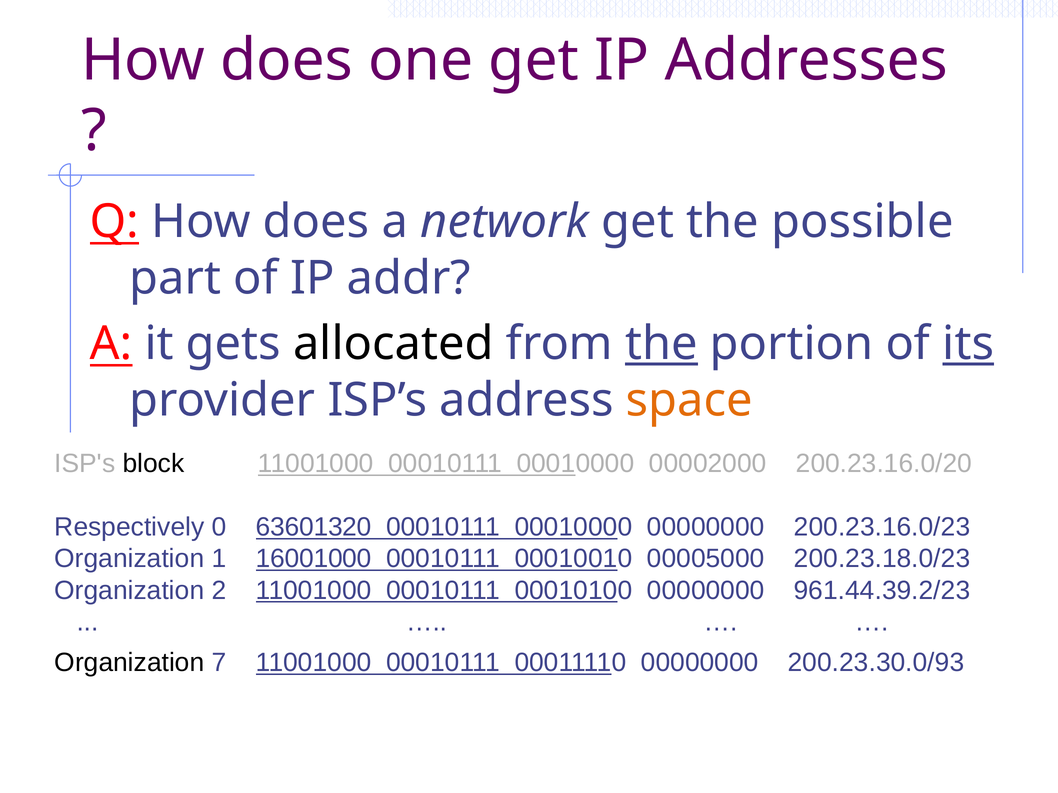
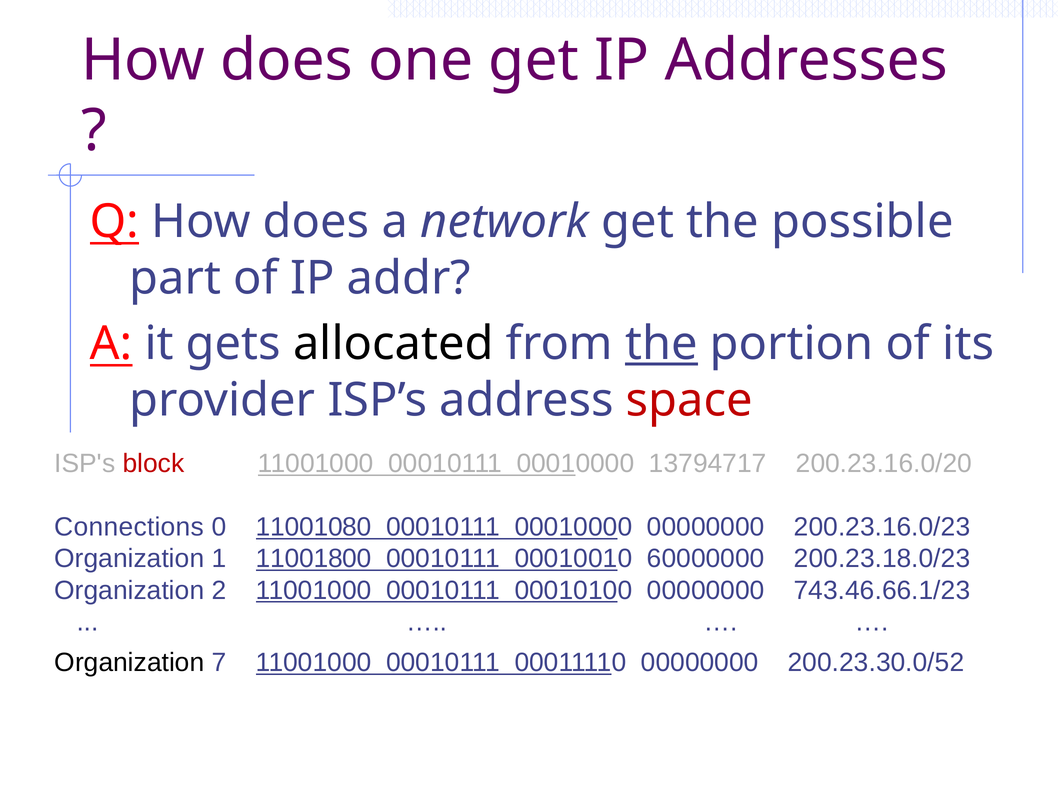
its underline: present -> none
space colour: orange -> red
block colour: black -> red
00002000: 00002000 -> 13794717
Respectively: Respectively -> Connections
63601320: 63601320 -> 11001080
16001000: 16001000 -> 11001800
00005000: 00005000 -> 60000000
961.44.39.2/23: 961.44.39.2/23 -> 743.46.66.1/23
200.23.30.0/93: 200.23.30.0/93 -> 200.23.30.0/52
